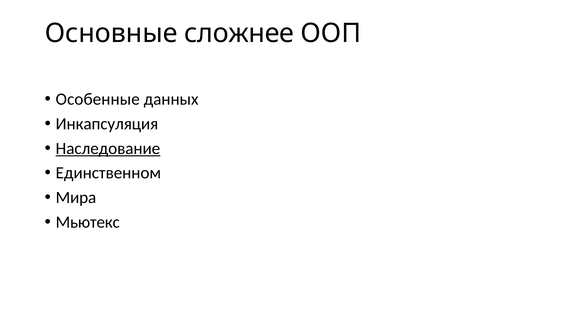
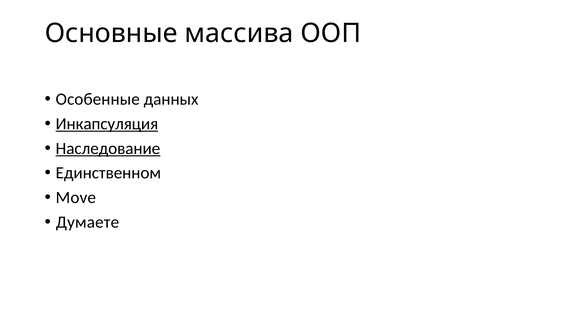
сложнее: сложнее -> массива
Инкапсуляция underline: none -> present
Мира: Мира -> Move
Мьютекс: Мьютекс -> Думаете
